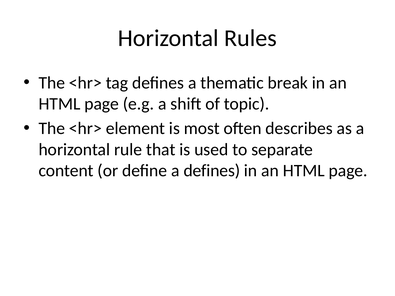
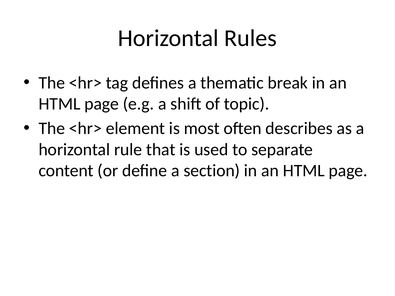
a defines: defines -> section
